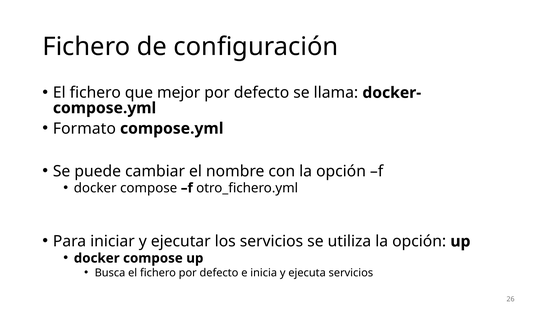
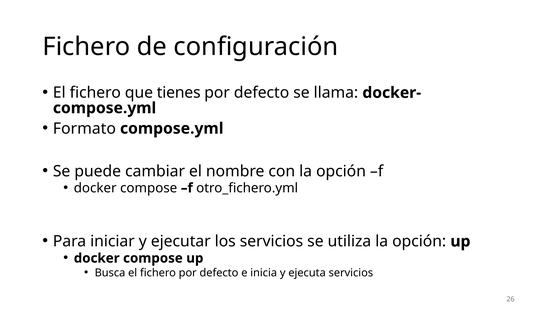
mejor: mejor -> tienes
